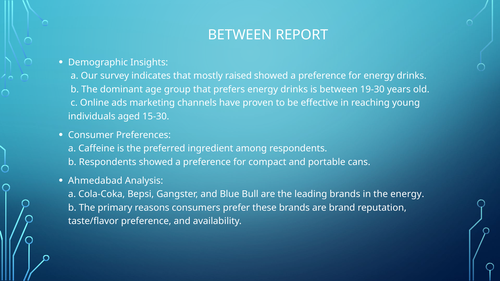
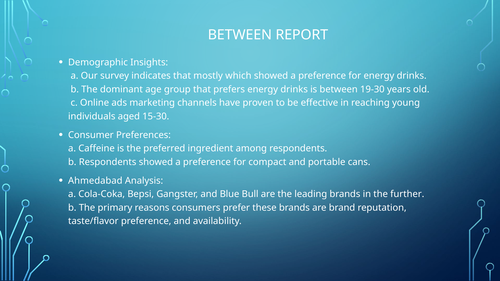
raised: raised -> which
the energy: energy -> further
